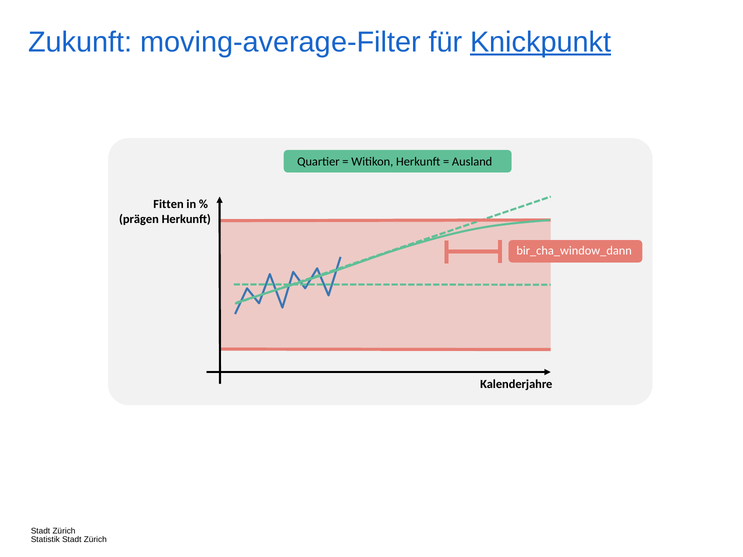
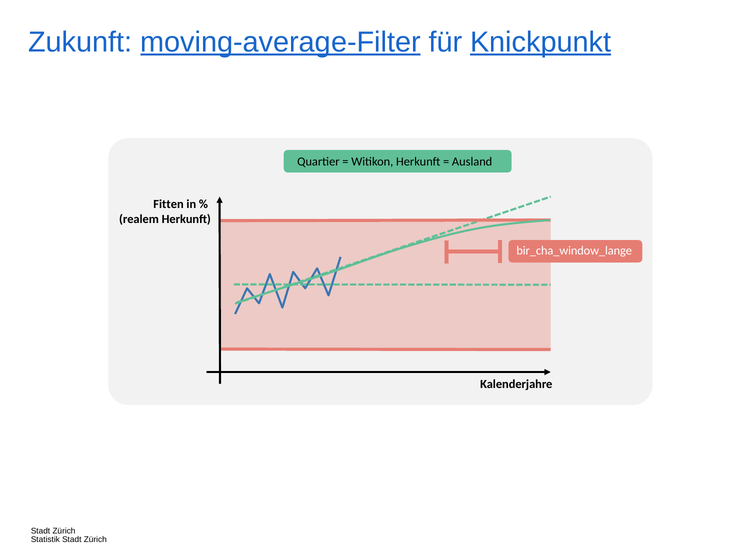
moving-average-Filter underline: none -> present
prägen: prägen -> realem
bir_cha_window_dann: bir_cha_window_dann -> bir_cha_window_lange
